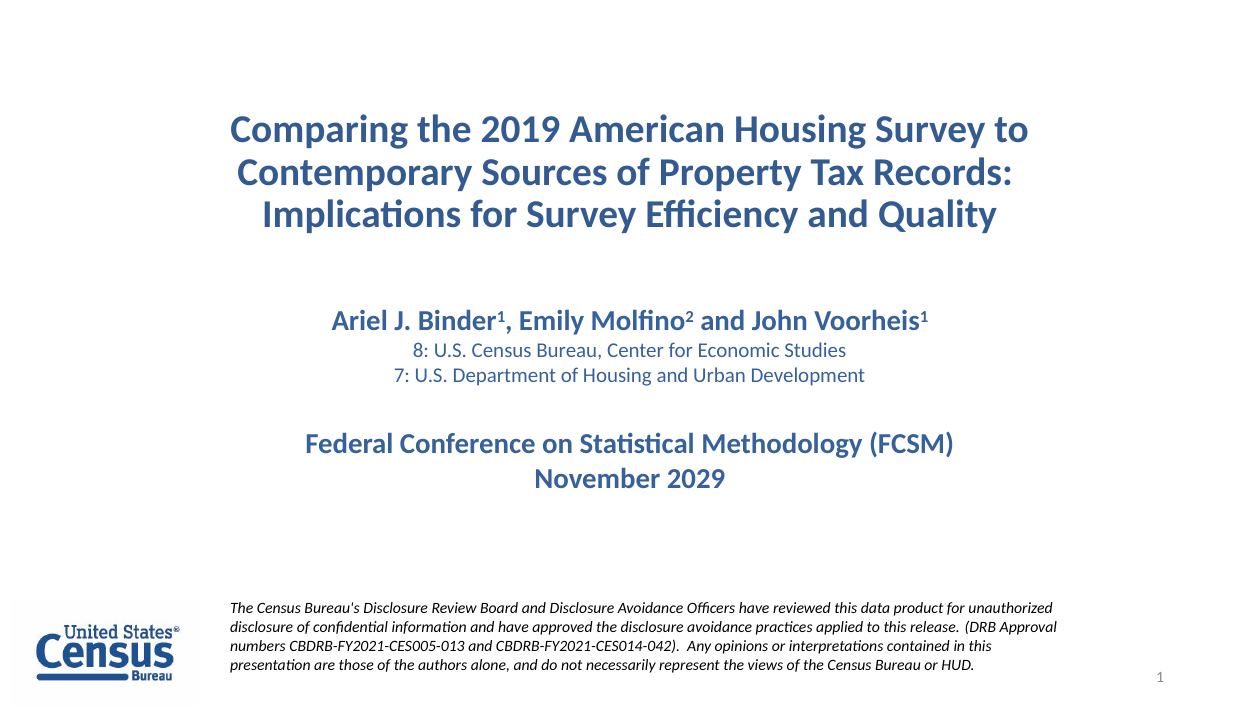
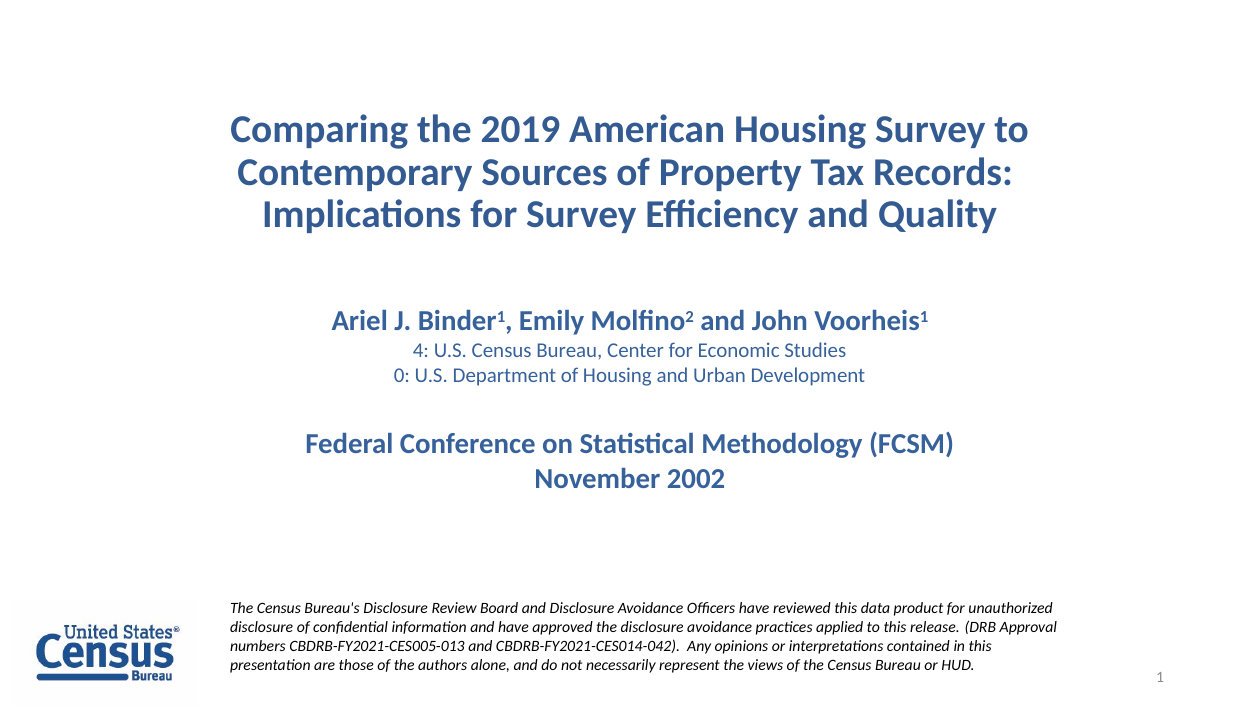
8: 8 -> 4
7: 7 -> 0
2029: 2029 -> 2002
